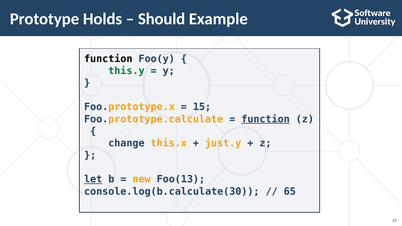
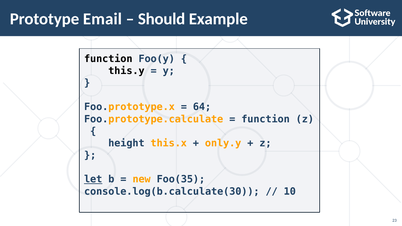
Holds: Holds -> Email
this.y colour: green -> black
15: 15 -> 64
function at (266, 119) underline: present -> none
change: change -> height
just.y: just.y -> only.y
Foo(13: Foo(13 -> Foo(35
65: 65 -> 10
